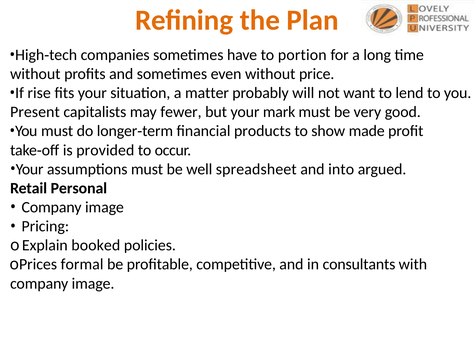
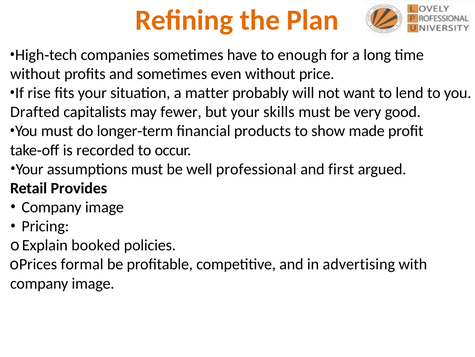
portion: portion -> enough
Present: Present -> Drafted
mark: mark -> skills
provided: provided -> recorded
spreadsheet: spreadsheet -> professional
into: into -> first
Personal: Personal -> Provides
consultants: consultants -> advertising
